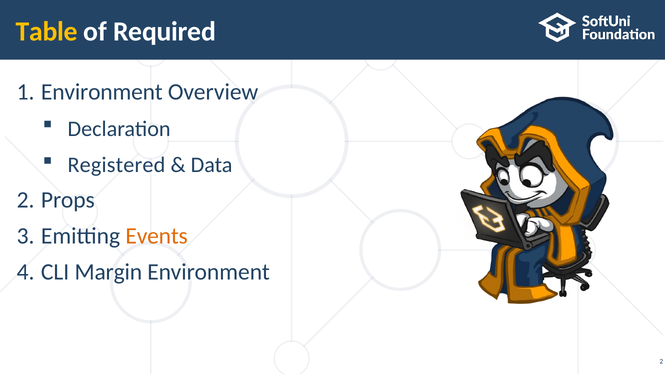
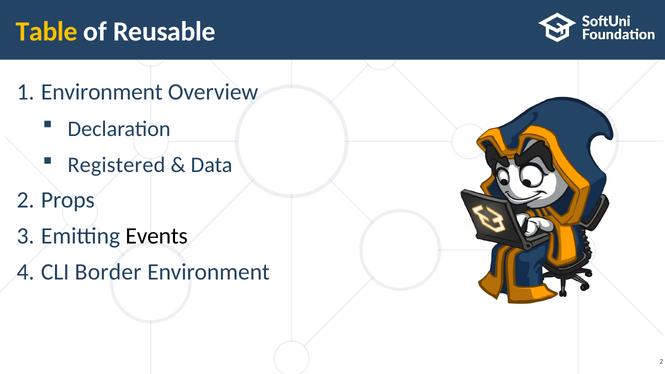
Required: Required -> Reusable
Events colour: orange -> black
Margin: Margin -> Border
